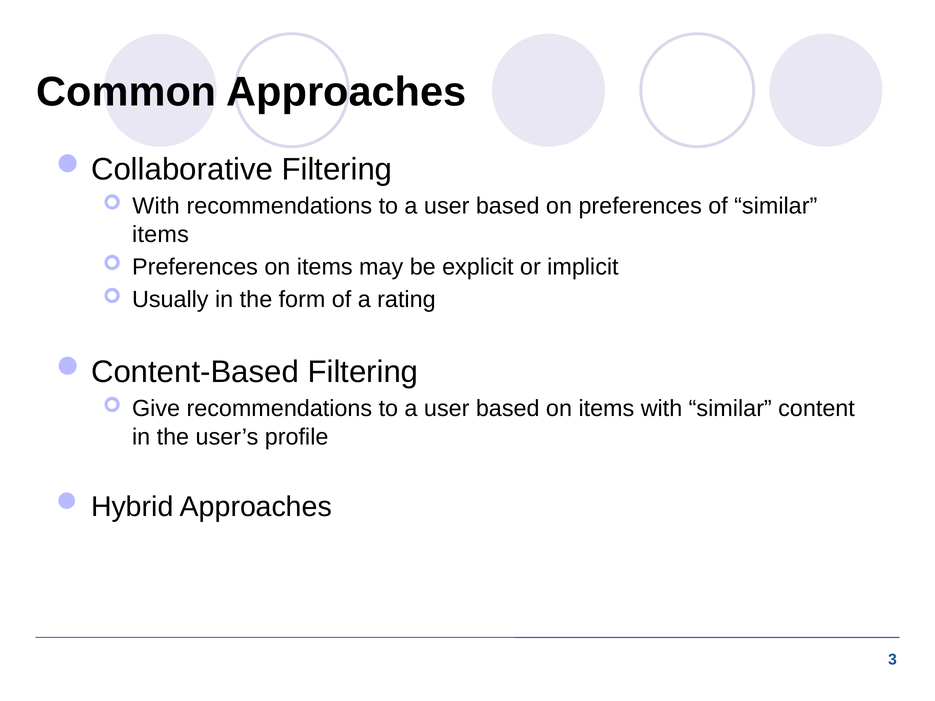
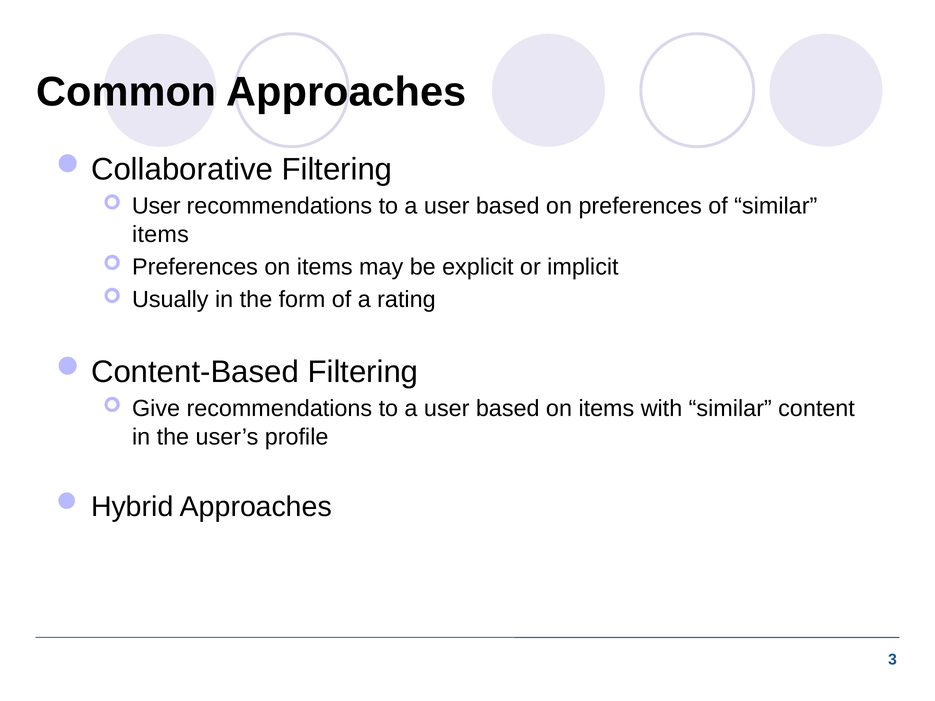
With at (156, 206): With -> User
